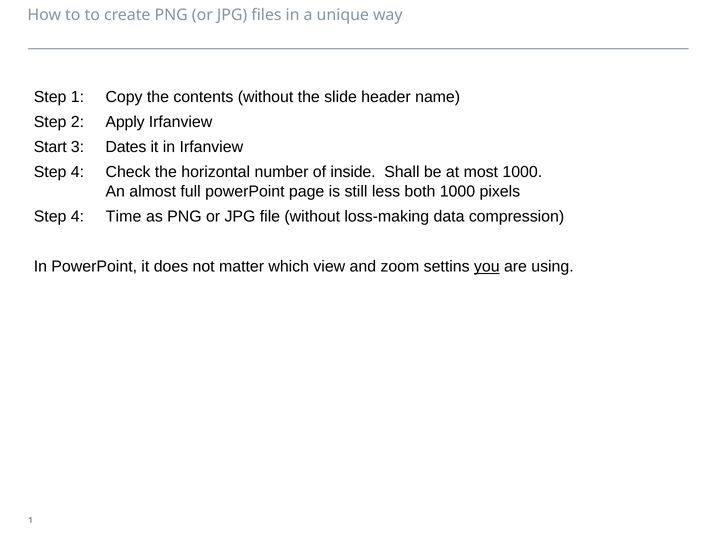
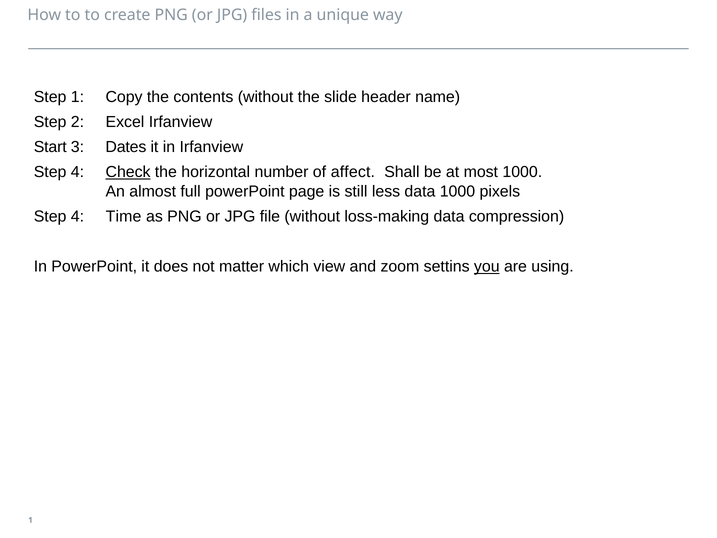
Apply: Apply -> Excel
Check underline: none -> present
inside: inside -> affect
less both: both -> data
